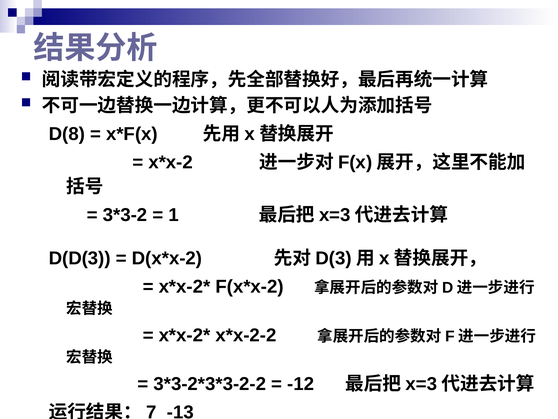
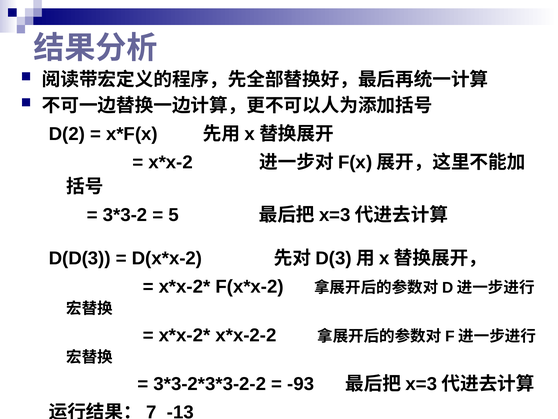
D(8: D(8 -> D(2
1: 1 -> 5
-12: -12 -> -93
